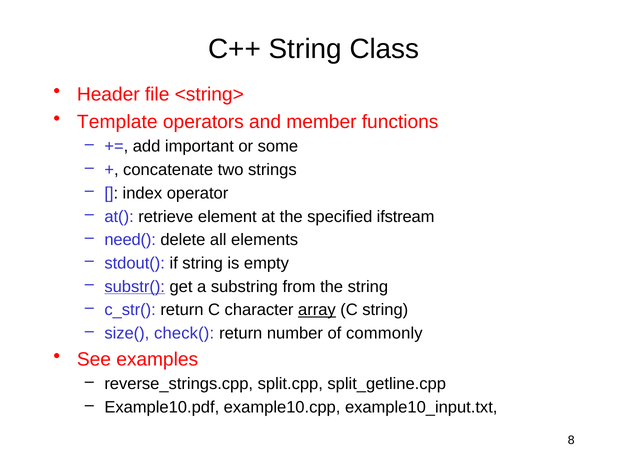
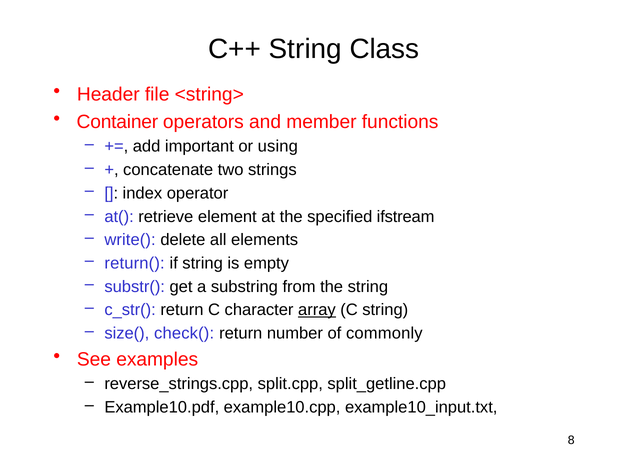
Template: Template -> Container
some: some -> using
need(: need( -> write(
stdout(: stdout( -> return(
substr( underline: present -> none
